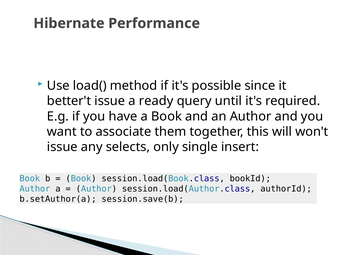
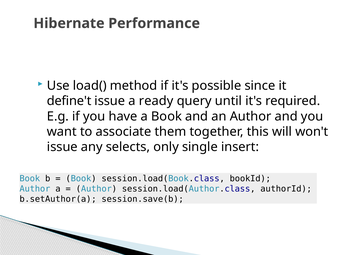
better't: better't -> define't
